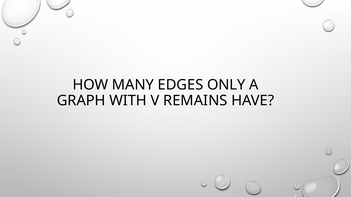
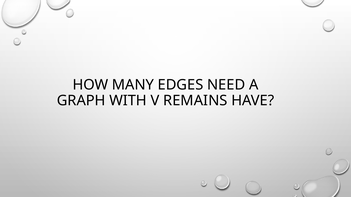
ONLY: ONLY -> NEED
